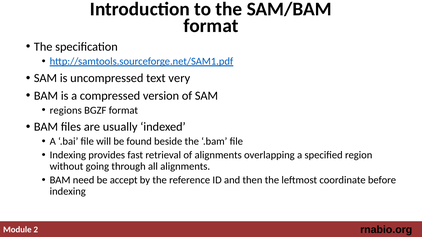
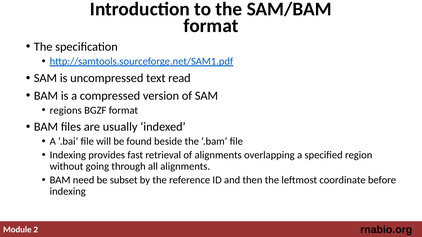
very: very -> read
accept: accept -> subset
